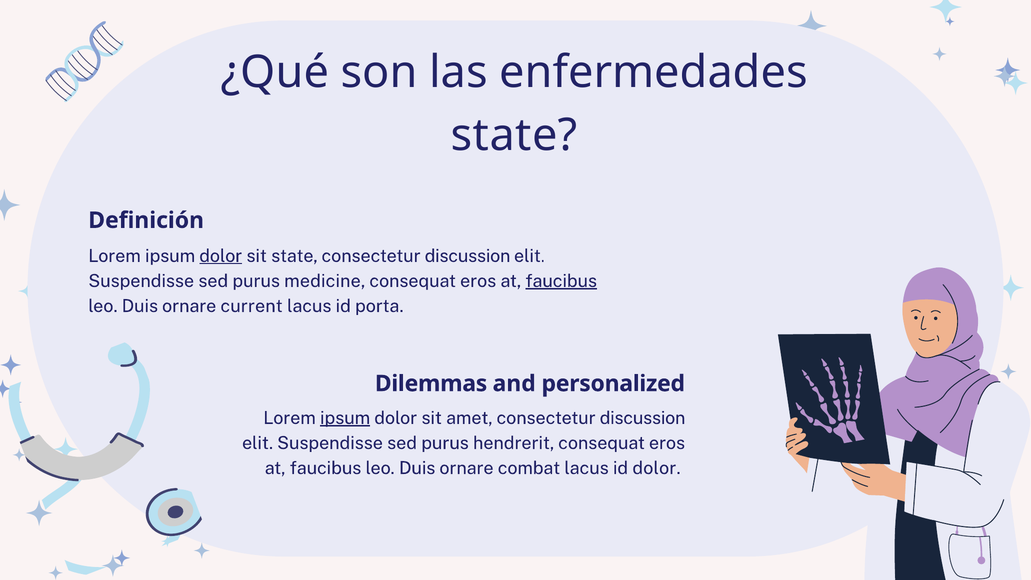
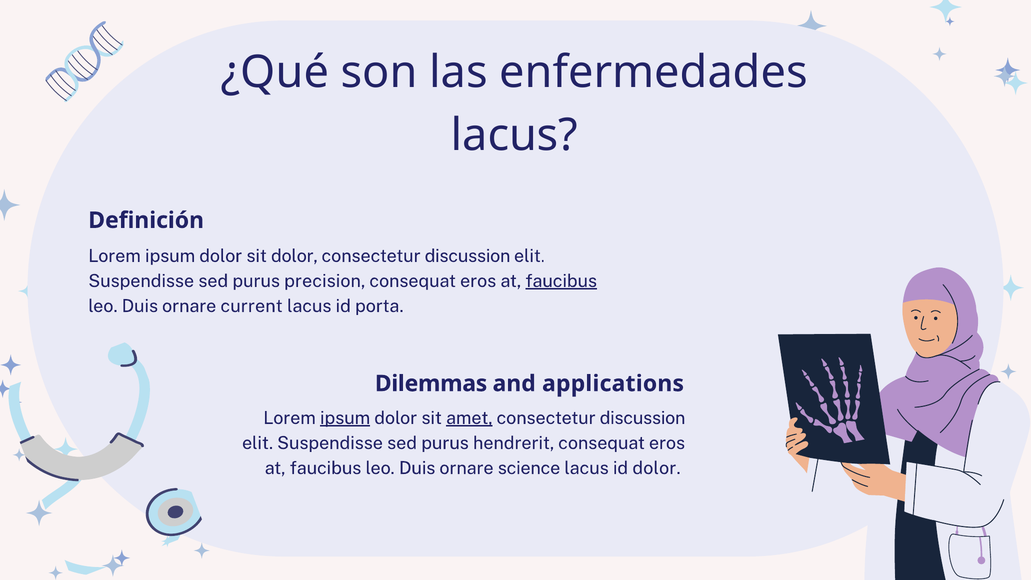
state at (514, 135): state -> lacus
dolor at (221, 256) underline: present -> none
sit state: state -> dolor
medicine: medicine -> precision
personalized: personalized -> applications
amet underline: none -> present
combat: combat -> science
